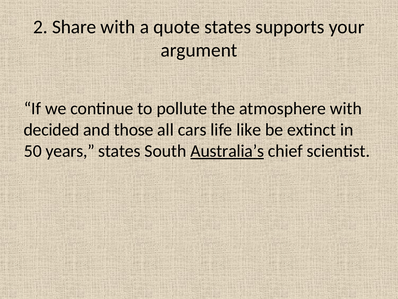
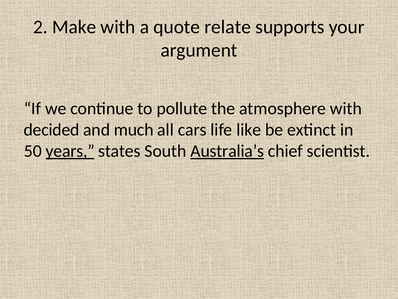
Share: Share -> Make
quote states: states -> relate
those: those -> much
years underline: none -> present
